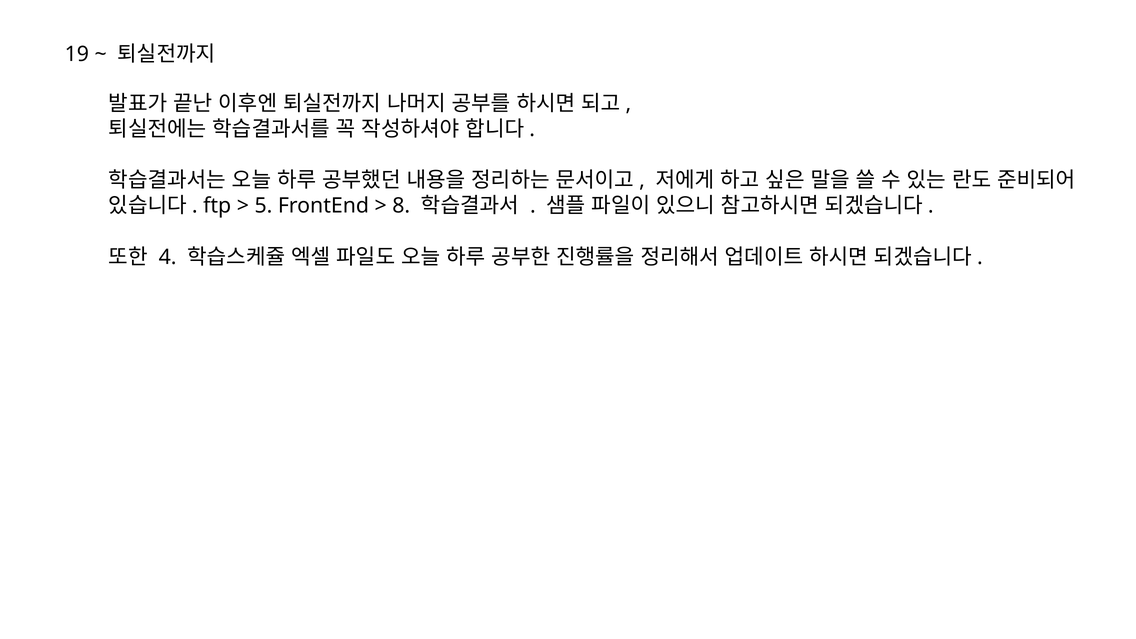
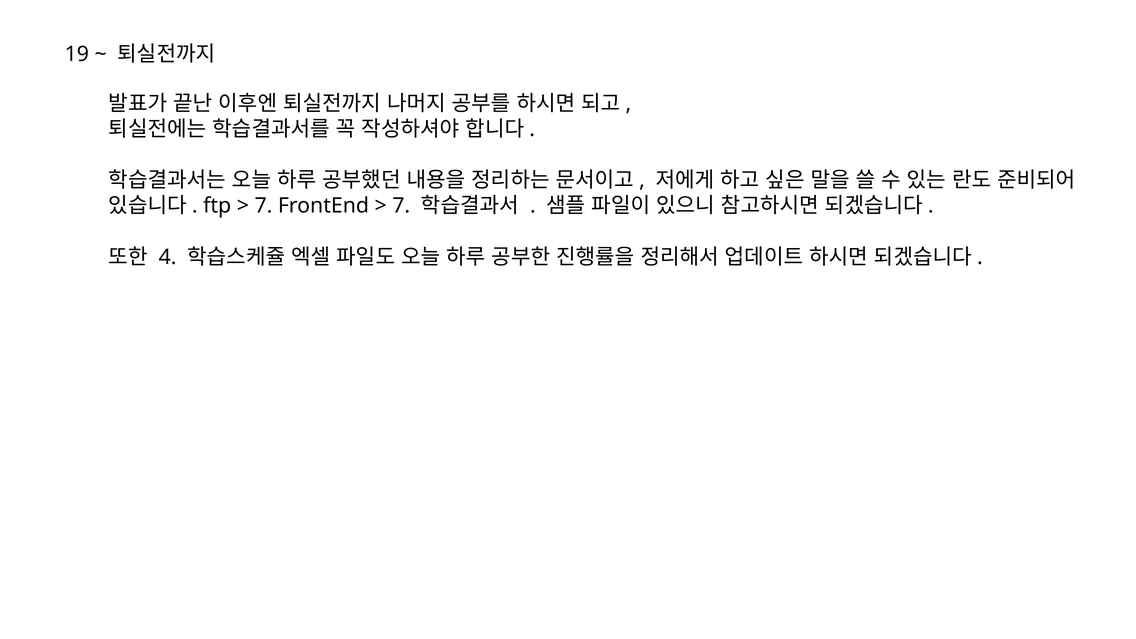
5 at (263, 206): 5 -> 7
8 at (401, 206): 8 -> 7
